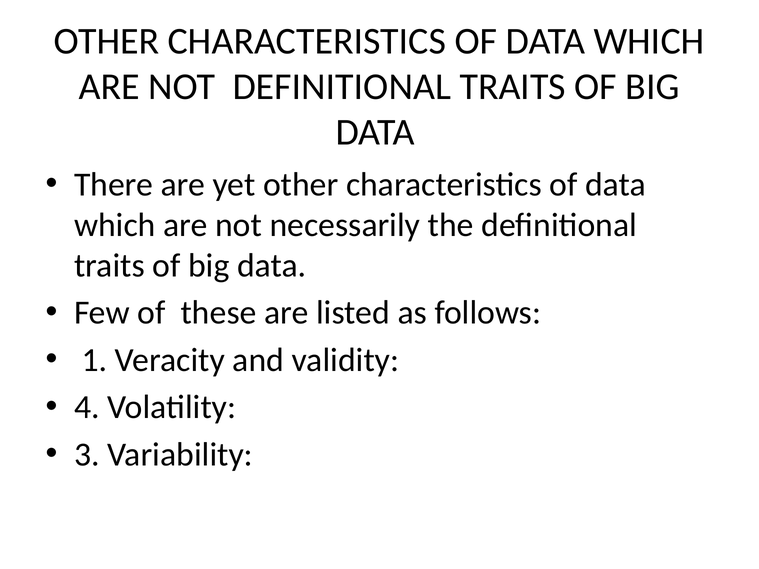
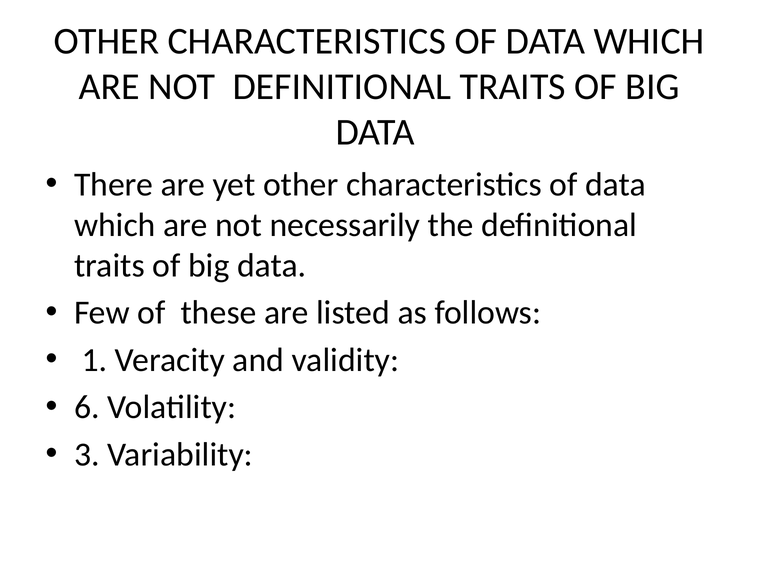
4: 4 -> 6
